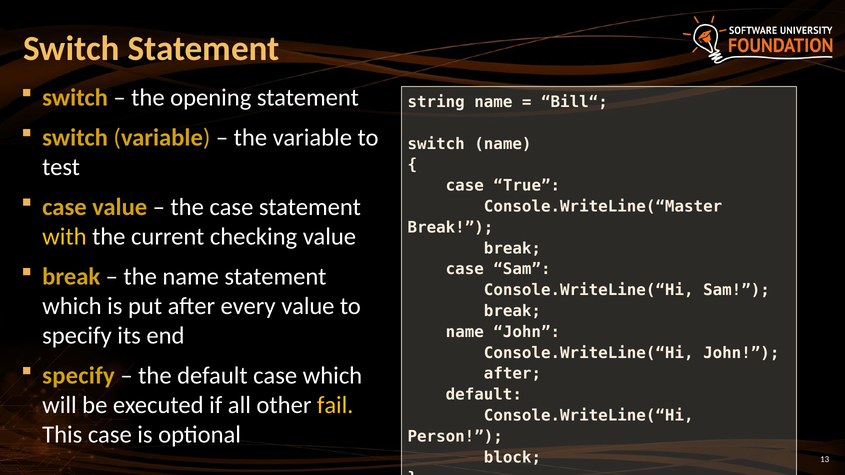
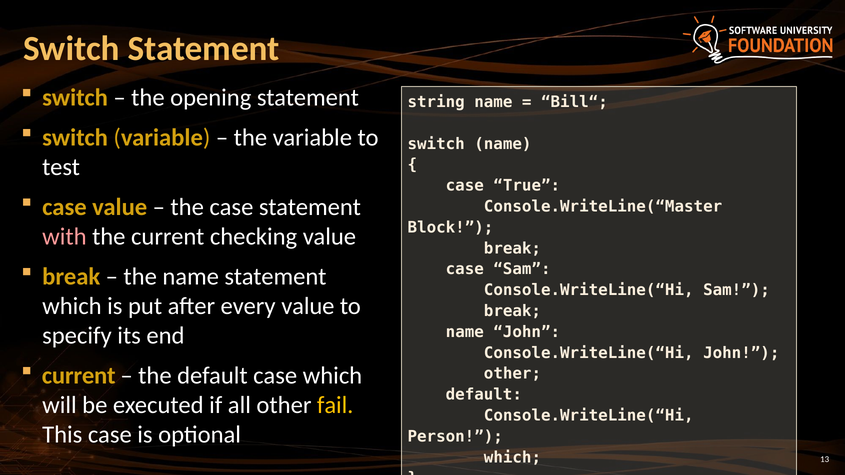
Break at (450, 228): Break -> Block
with colour: yellow -> pink
specify at (78, 376): specify -> current
after at (512, 374): after -> other
block at (512, 458): block -> which
